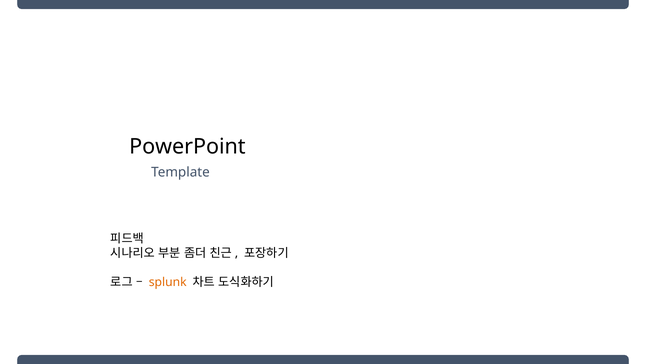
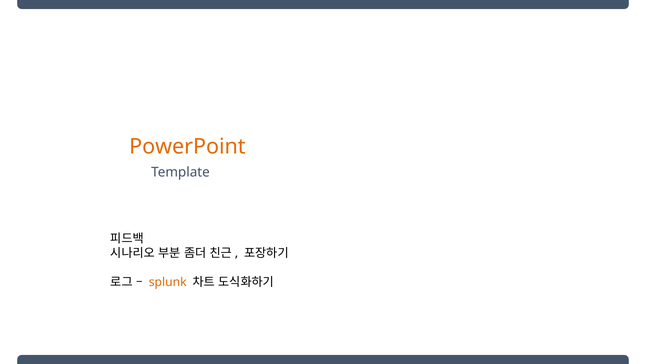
PowerPoint colour: black -> orange
